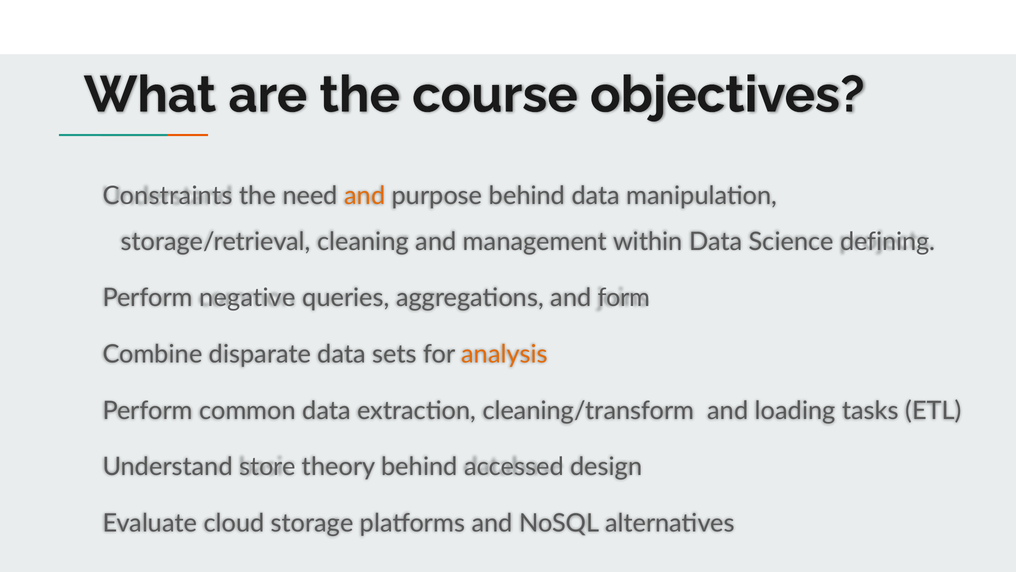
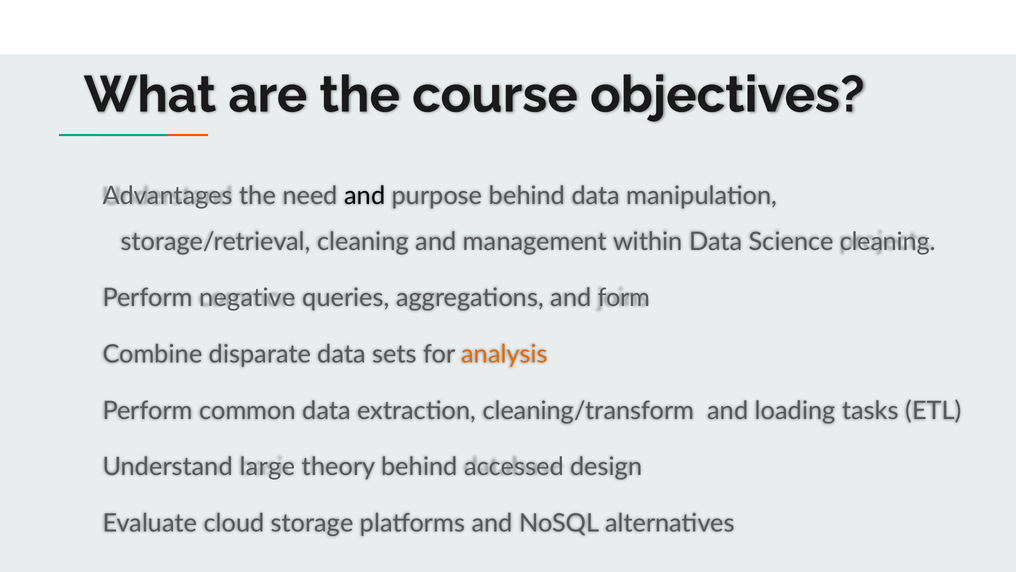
Constraints: Constraints -> Advantages
and at (365, 196) colour: orange -> black
Science defining: defining -> cleaning
store: store -> large
